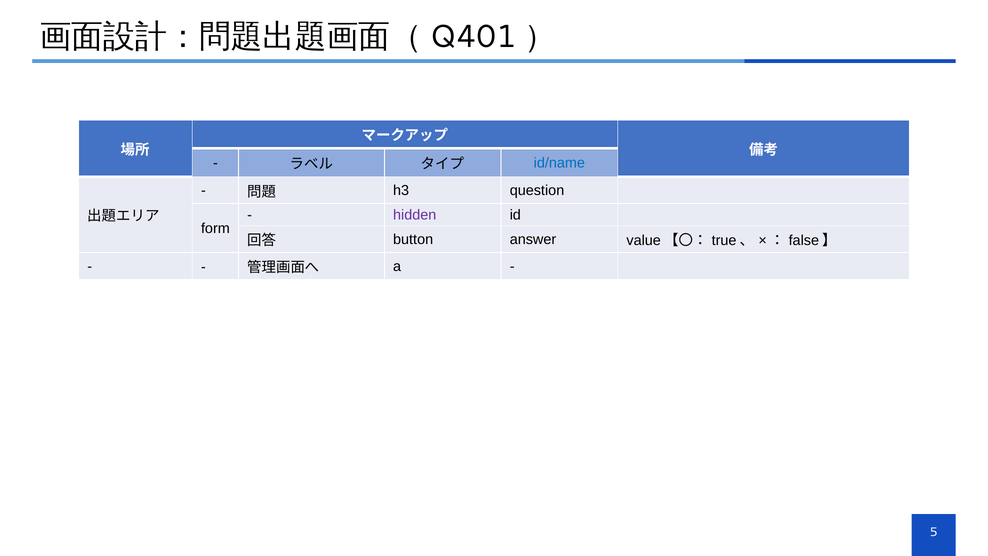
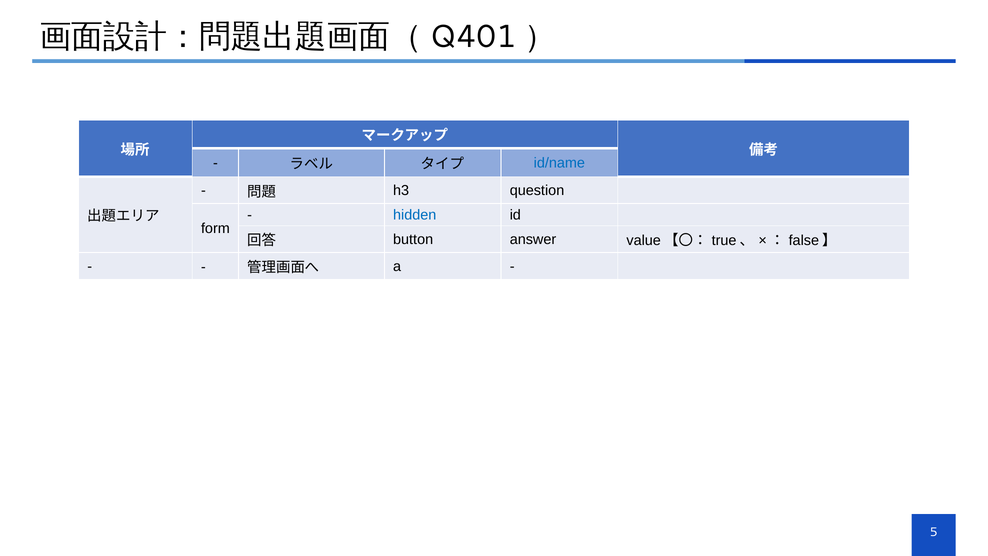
hidden colour: purple -> blue
